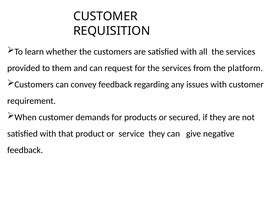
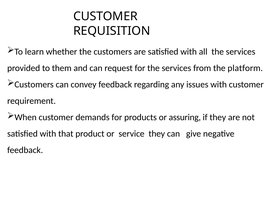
secured: secured -> assuring
